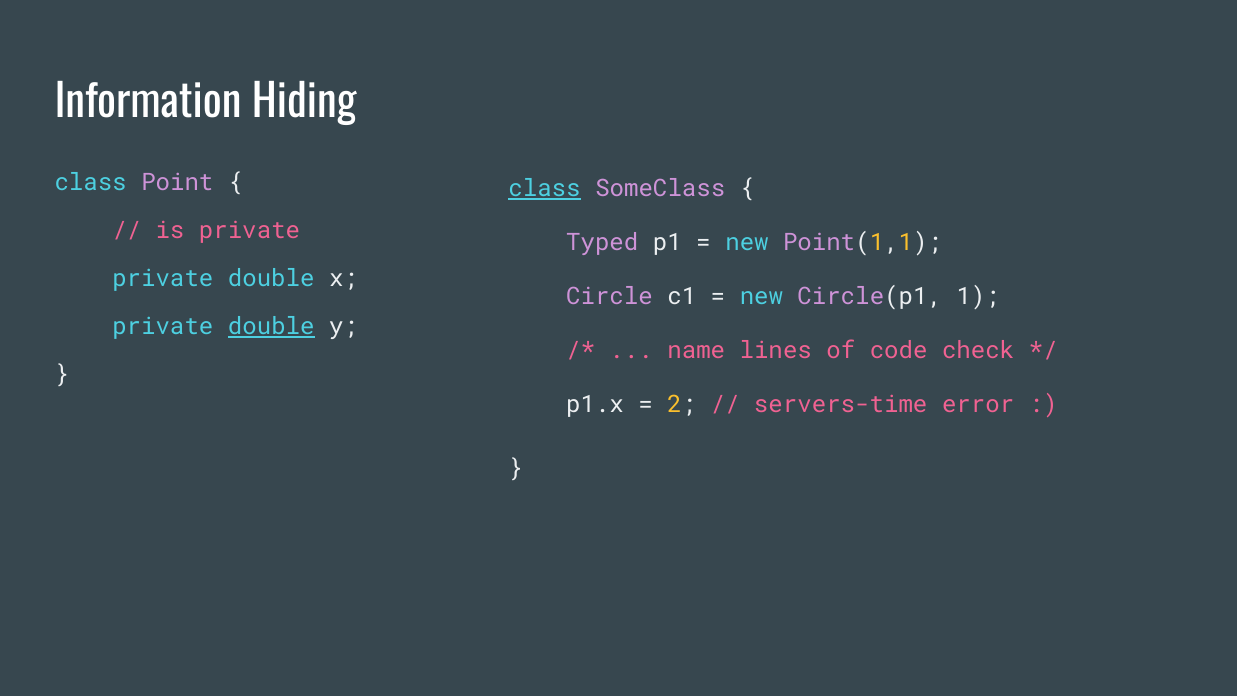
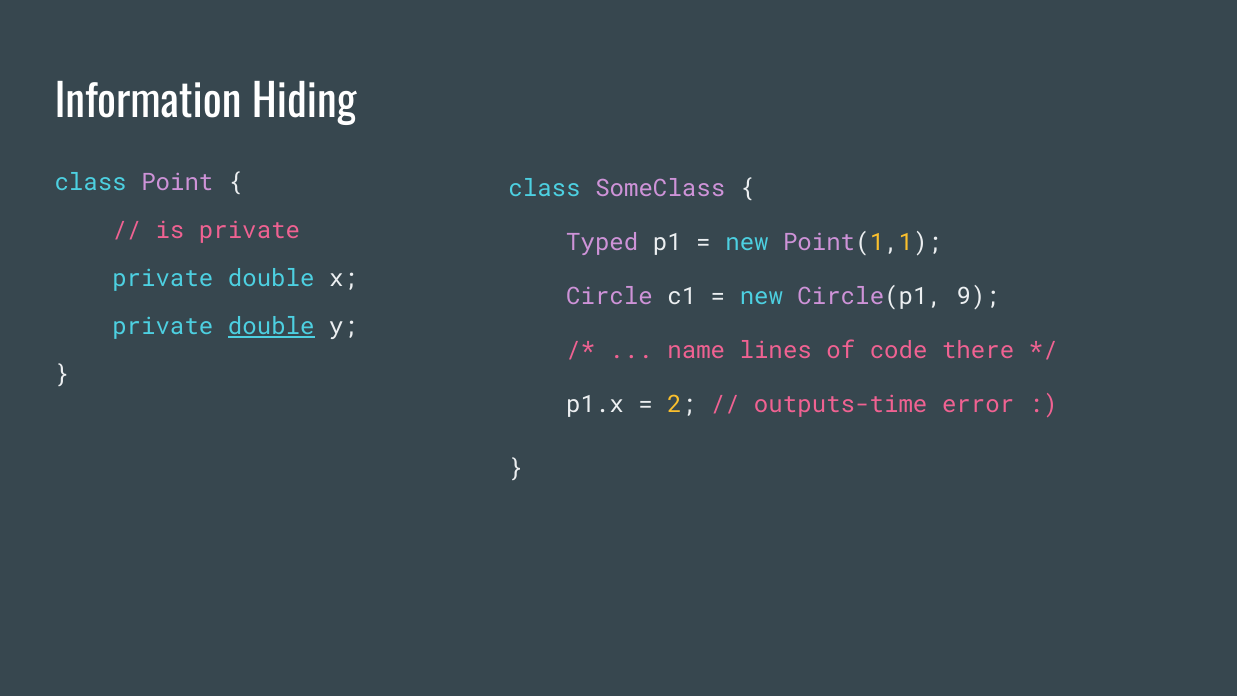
class at (545, 189) underline: present -> none
1: 1 -> 9
check: check -> there
servers-time: servers-time -> outputs-time
